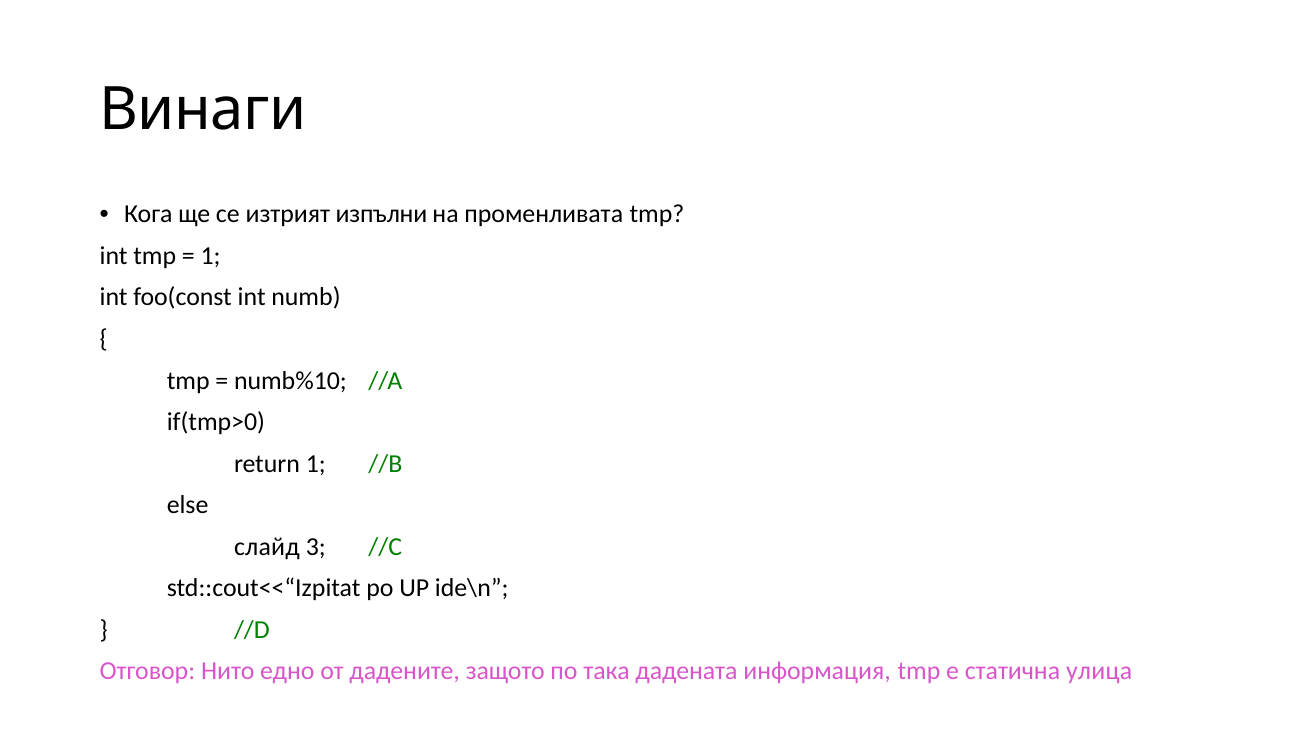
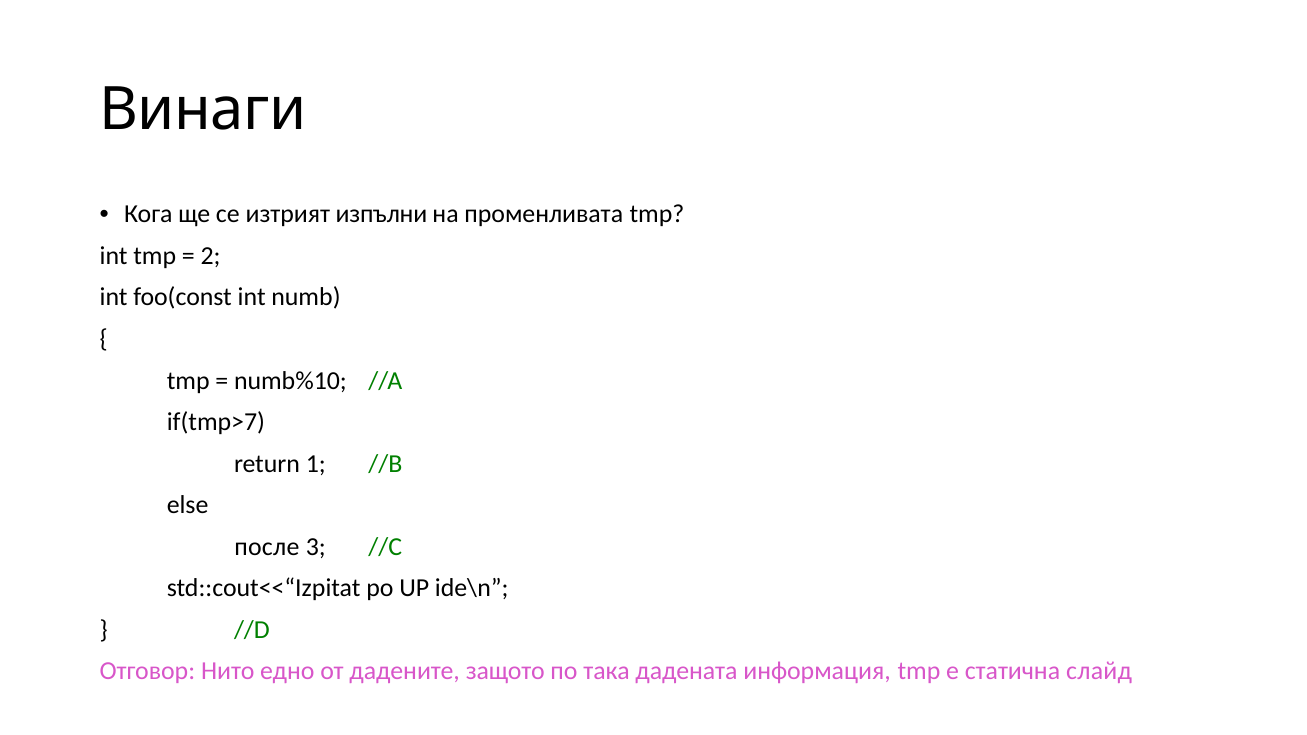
1 at (211, 256): 1 -> 2
if(tmp>0: if(tmp>0 -> if(tmp>7
слайд: слайд -> после
улица: улица -> слайд
